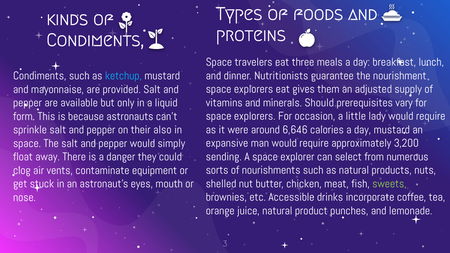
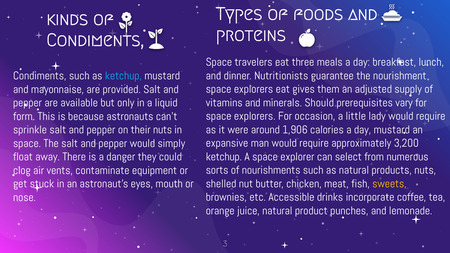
6,646: 6,646 -> 1,906
their also: also -> nuts
sending at (224, 157): sending -> ketchup
sweets colour: light green -> yellow
